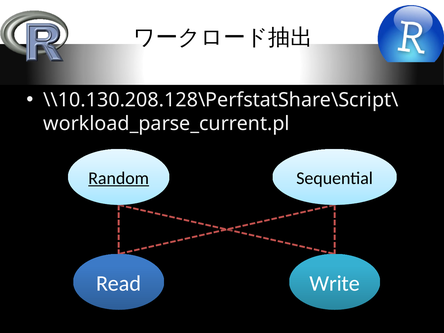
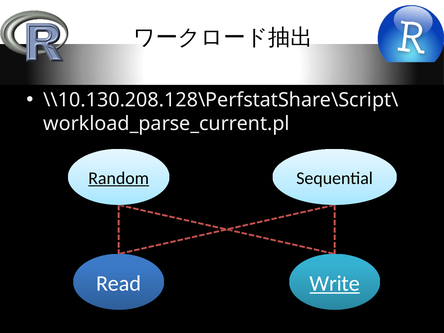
Write underline: none -> present
